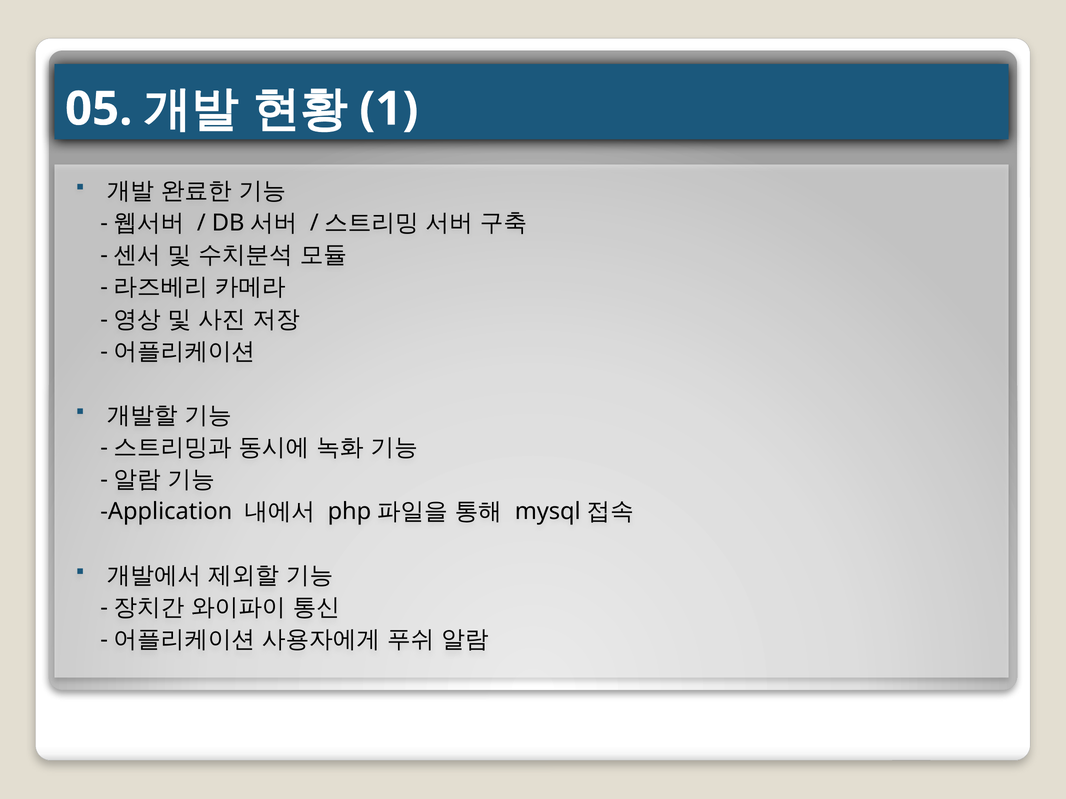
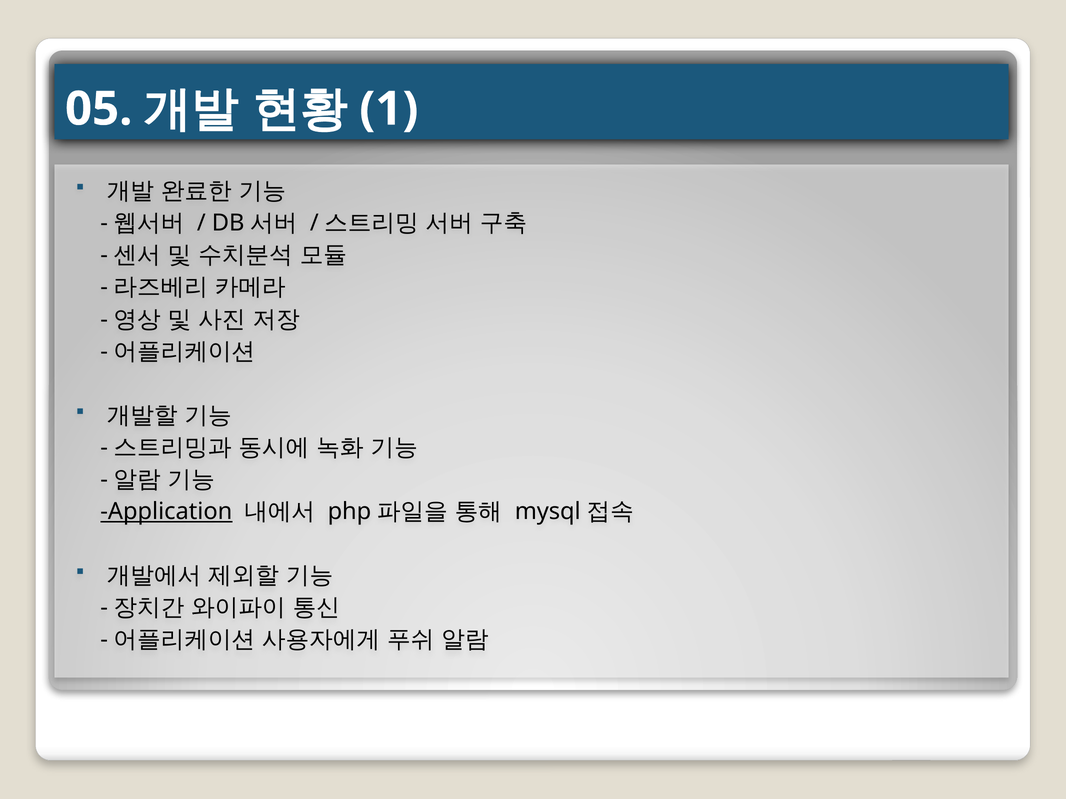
Application underline: none -> present
